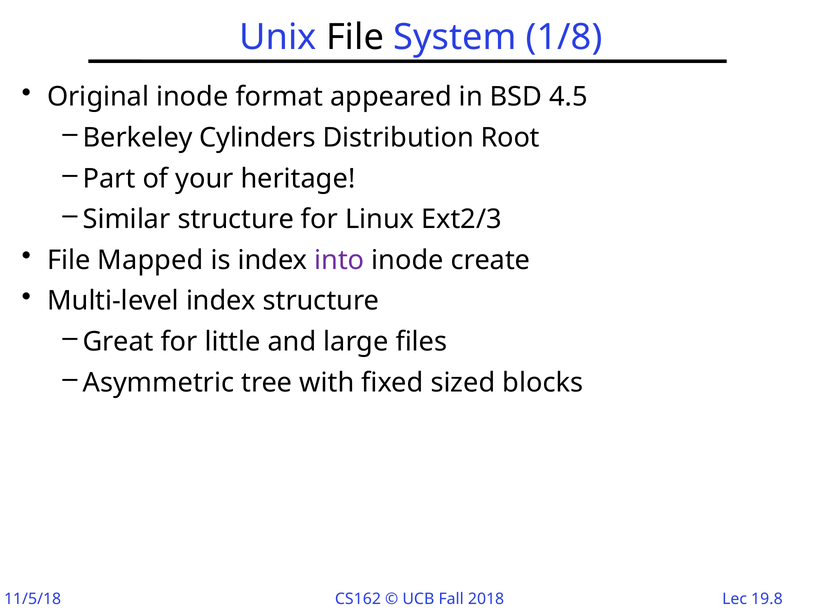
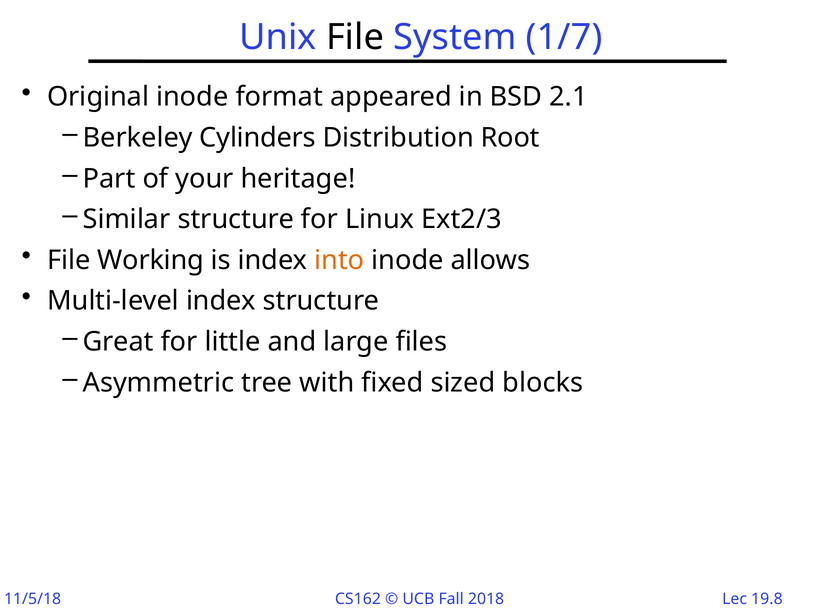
1/8: 1/8 -> 1/7
4.5: 4.5 -> 2.1
Mapped: Mapped -> Working
into colour: purple -> orange
create: create -> allows
